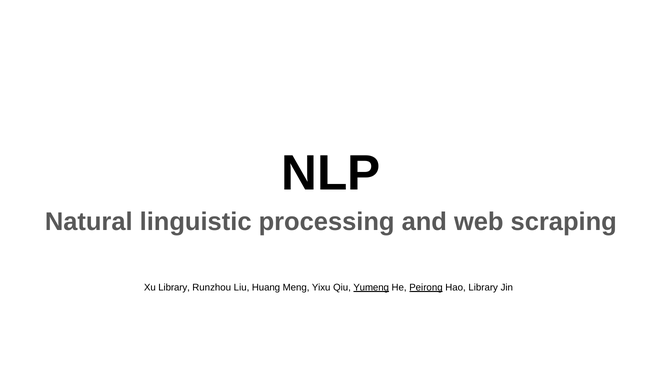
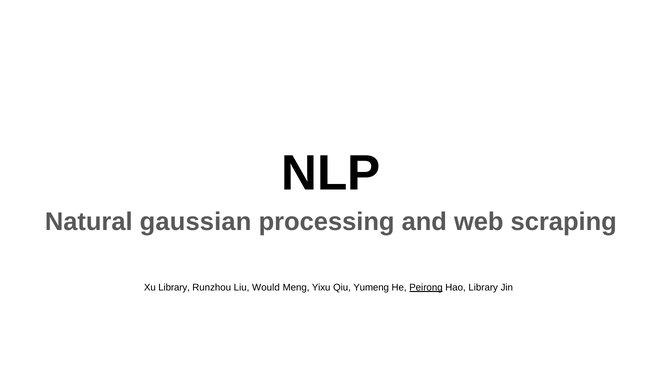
linguistic: linguistic -> gaussian
Huang: Huang -> Would
Yumeng underline: present -> none
